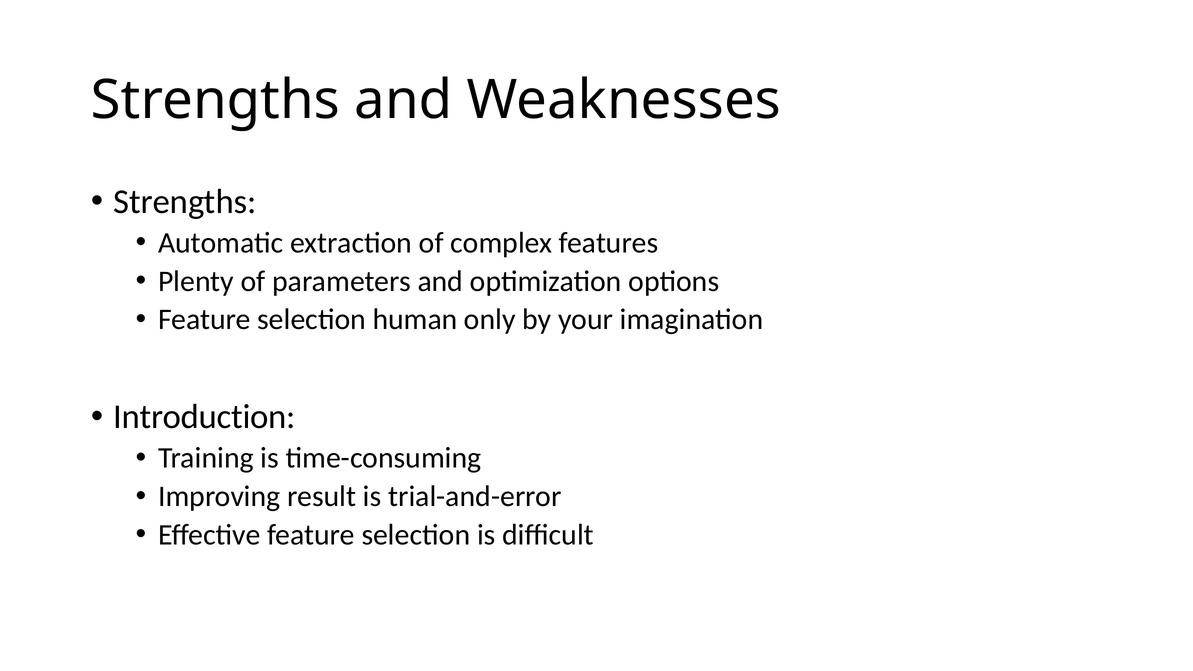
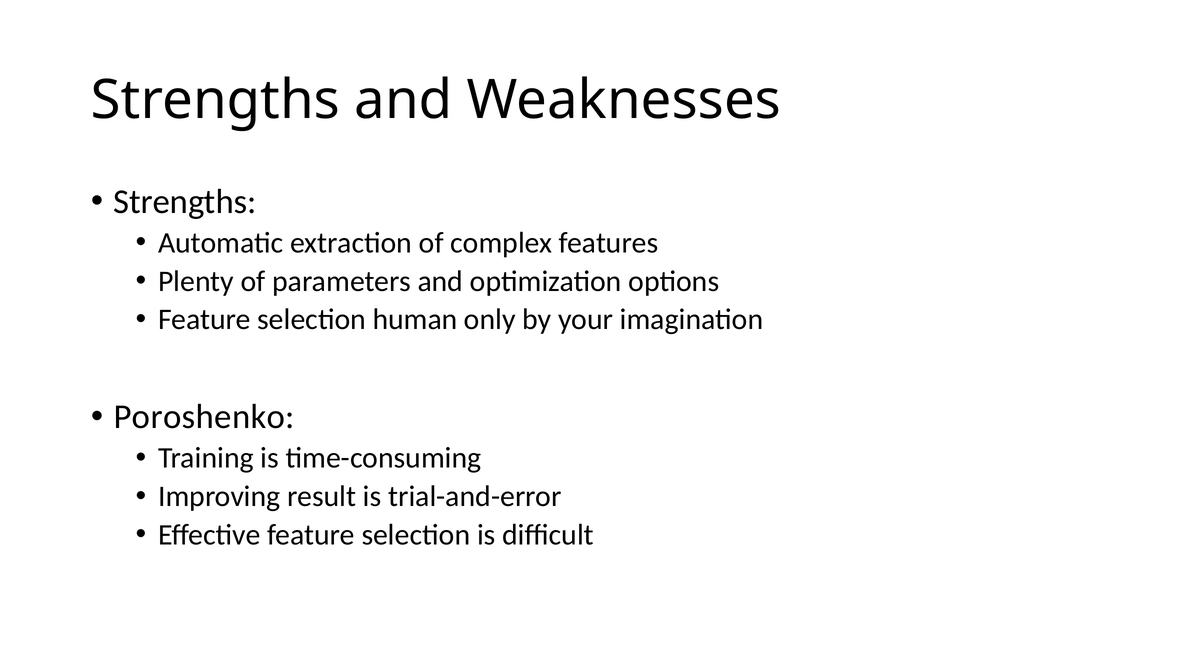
Introduction: Introduction -> Poroshenko
